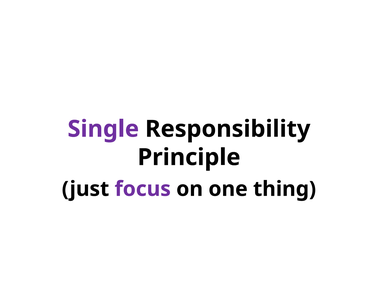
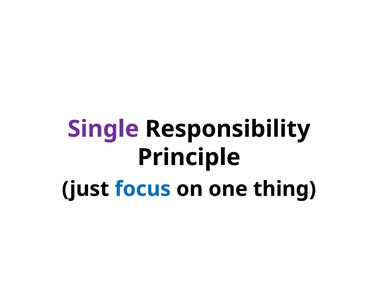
focus colour: purple -> blue
